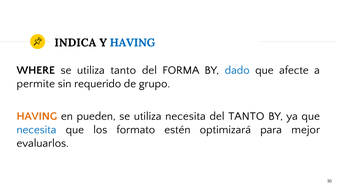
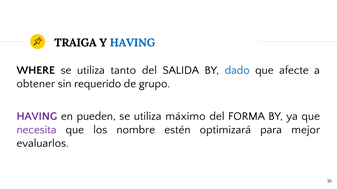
INDICA: INDICA -> TRAIGA
FORMA: FORMA -> SALIDA
permite: permite -> obtener
HAVING at (37, 117) colour: orange -> purple
utiliza necesita: necesita -> máximo
del TANTO: TANTO -> FORMA
necesita at (36, 130) colour: blue -> purple
formato: formato -> nombre
